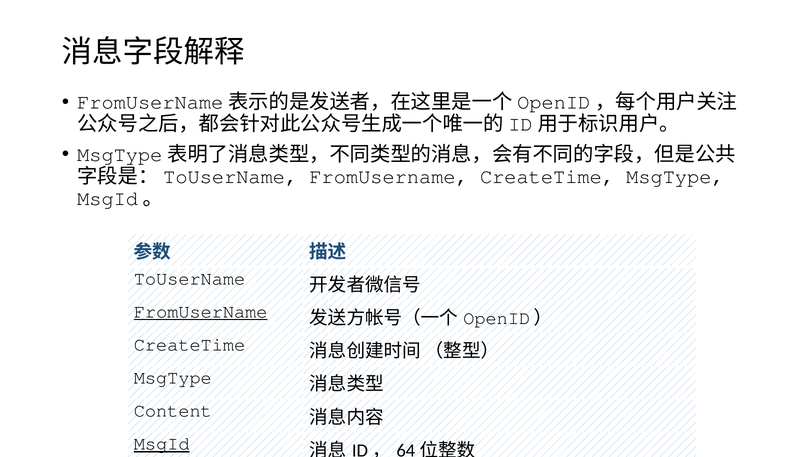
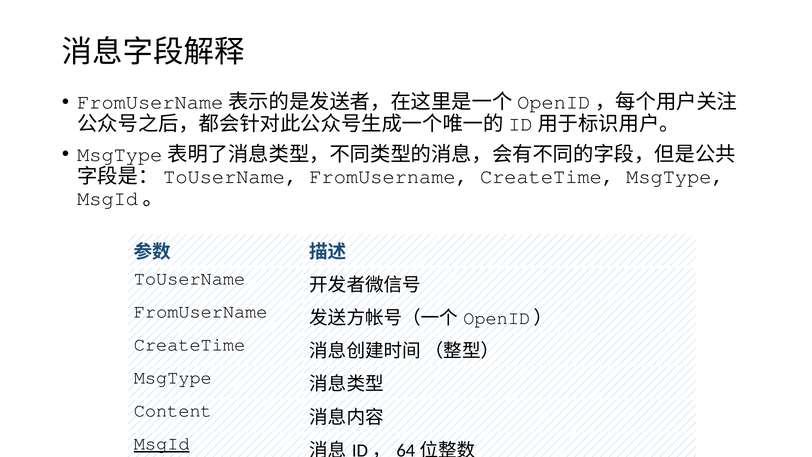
FromUserName at (201, 311) underline: present -> none
